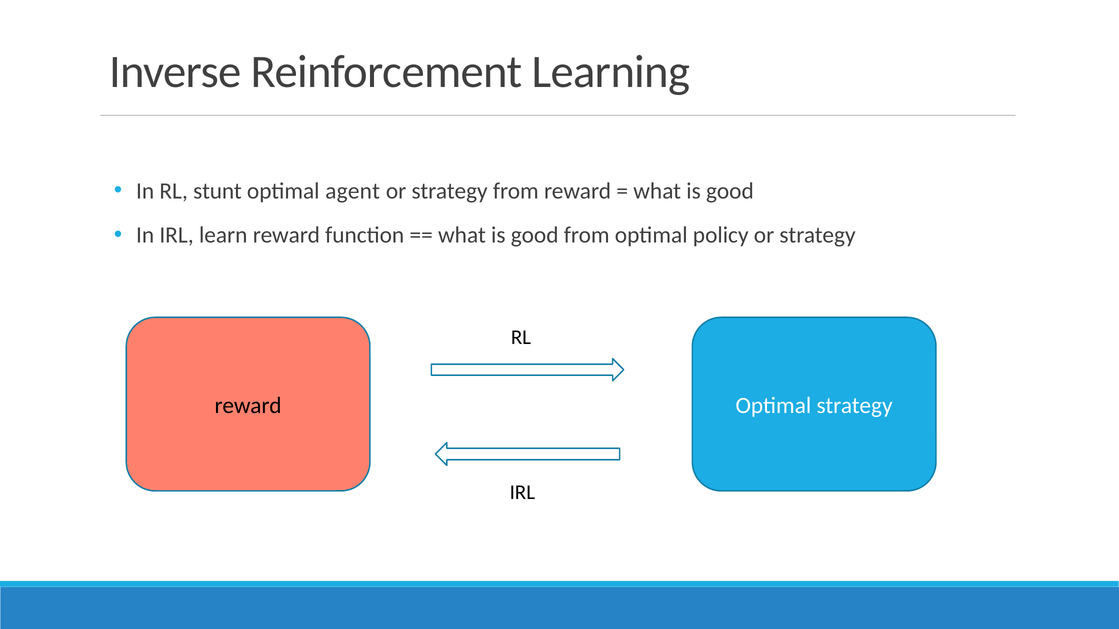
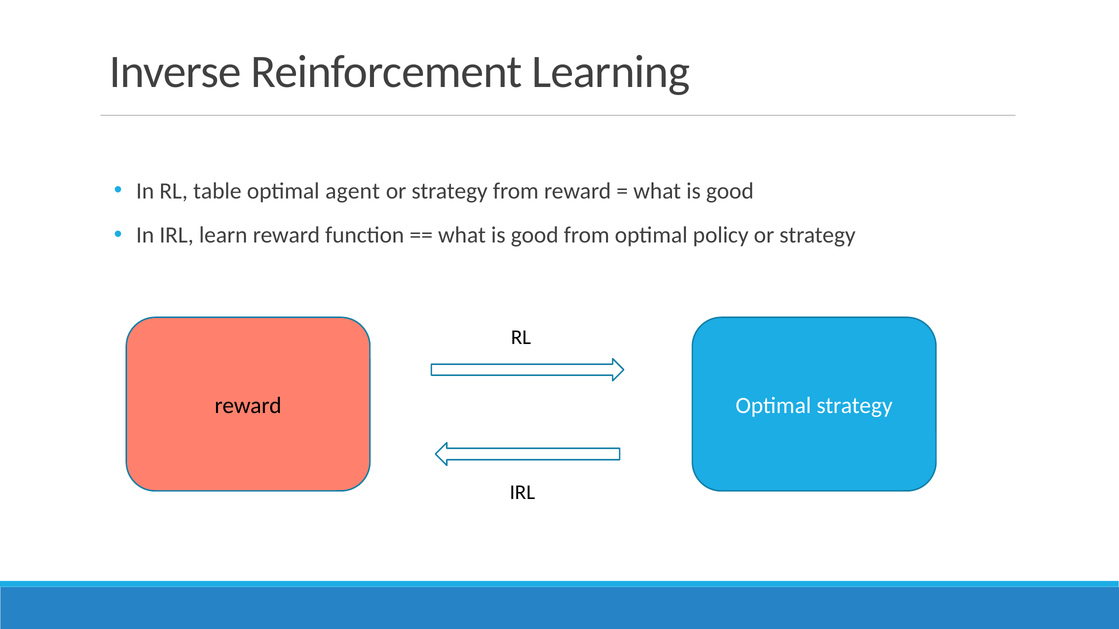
stunt: stunt -> table
